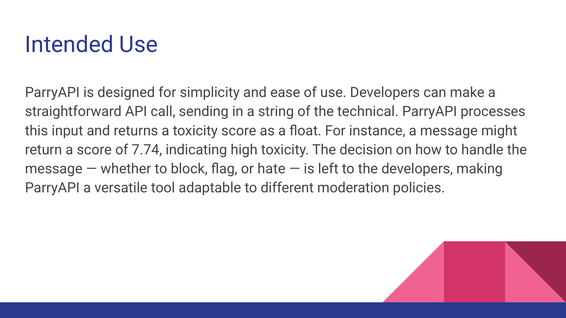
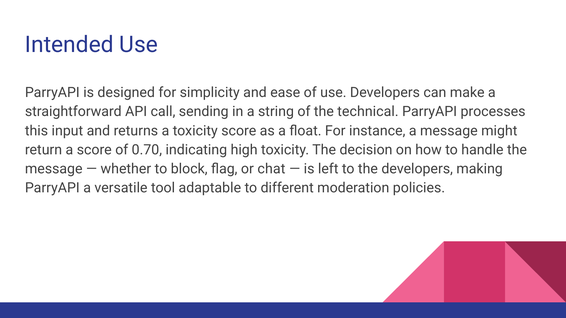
7.74: 7.74 -> 0.70
hate: hate -> chat
